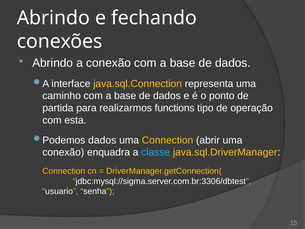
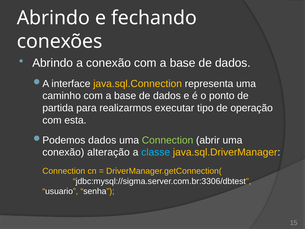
functions: functions -> executar
Connection at (168, 140) colour: yellow -> light green
enquadra: enquadra -> alteração
